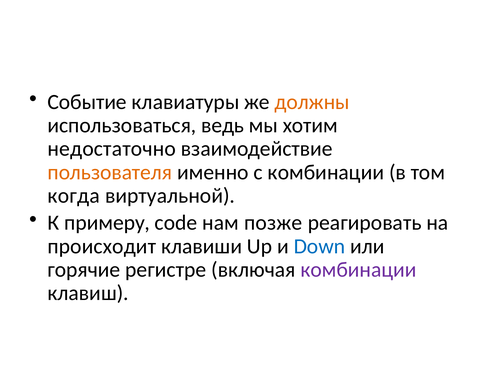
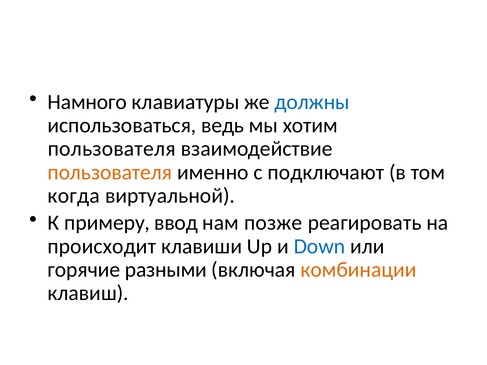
Событие: Событие -> Намного
должны colour: orange -> blue
недостаточно at (112, 149): недостаточно -> пользователя
с комбинации: комбинации -> подключают
code: code -> ввод
регистре: регистре -> разными
комбинации at (359, 270) colour: purple -> orange
